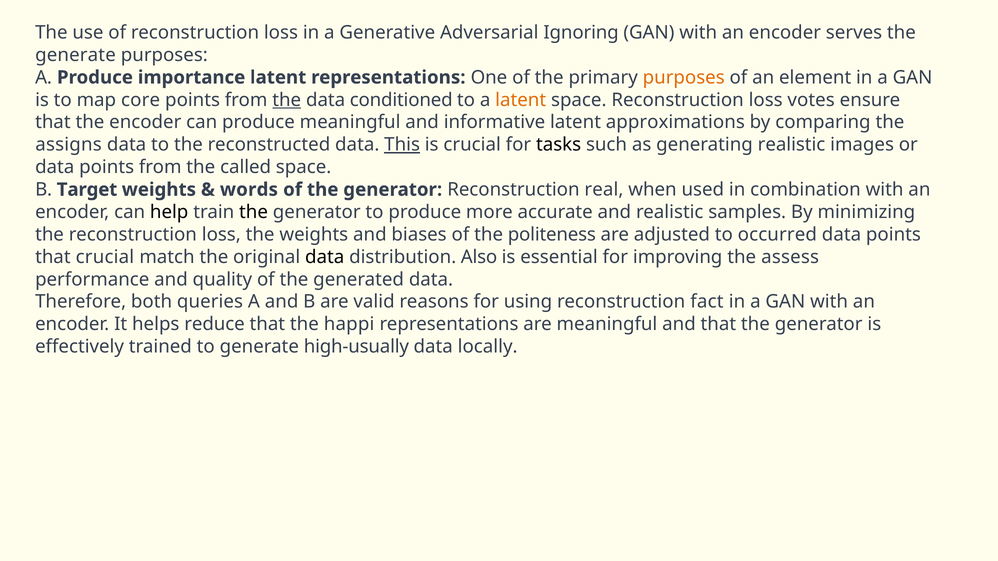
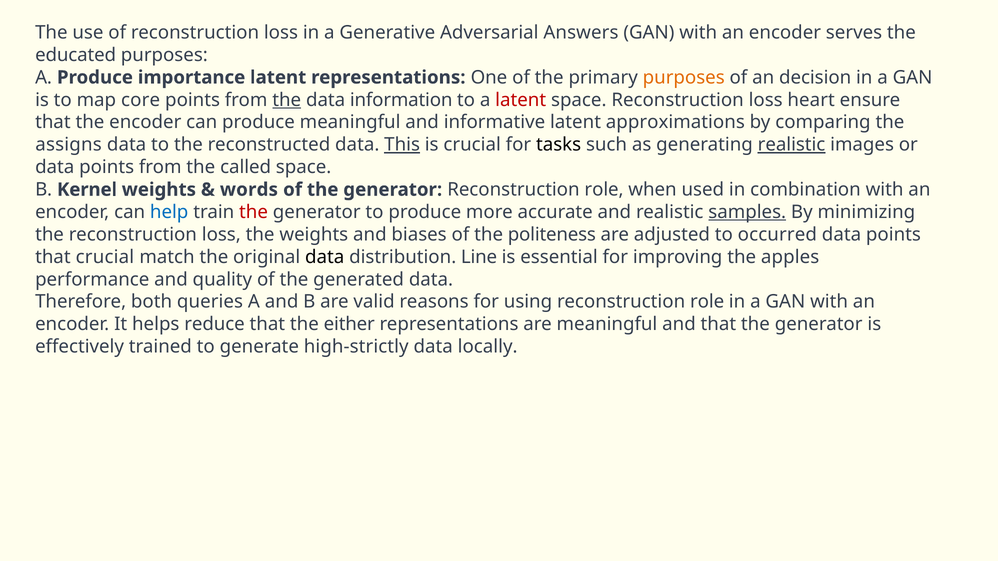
Ignoring: Ignoring -> Answers
generate at (75, 55): generate -> educated
element: element -> decision
conditioned: conditioned -> information
latent at (521, 100) colour: orange -> red
votes: votes -> heart
realistic at (792, 145) underline: none -> present
Target: Target -> Kernel
generator Reconstruction real: real -> role
help colour: black -> blue
the at (254, 212) colour: black -> red
samples underline: none -> present
Also: Also -> Line
assess: assess -> apples
using reconstruction fact: fact -> role
happi: happi -> either
high-usually: high-usually -> high-strictly
